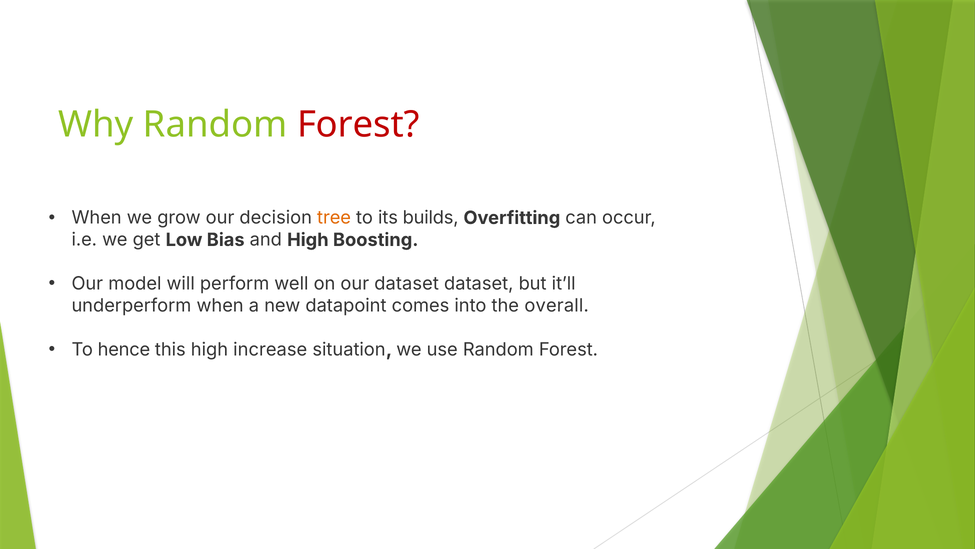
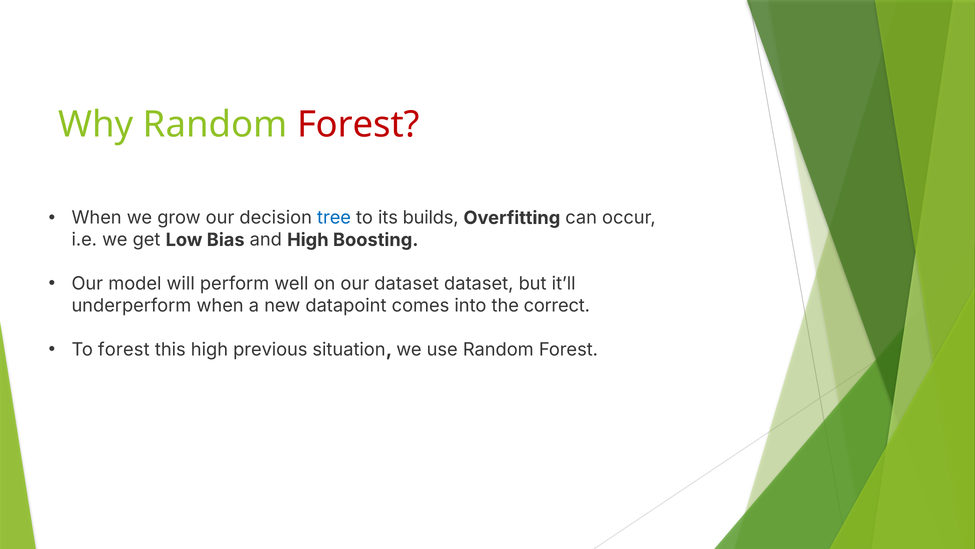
tree colour: orange -> blue
overall: overall -> correct
To hence: hence -> forest
increase: increase -> previous
